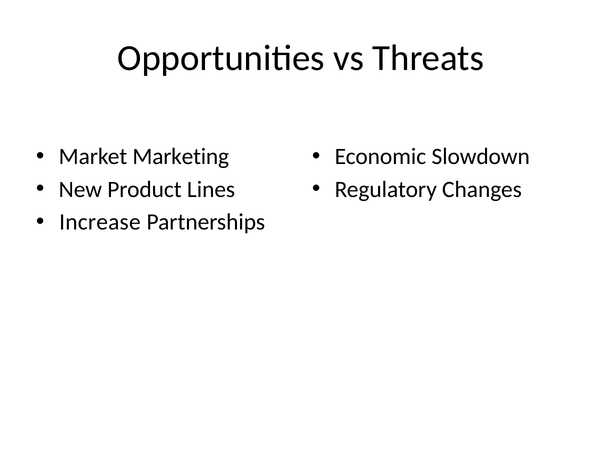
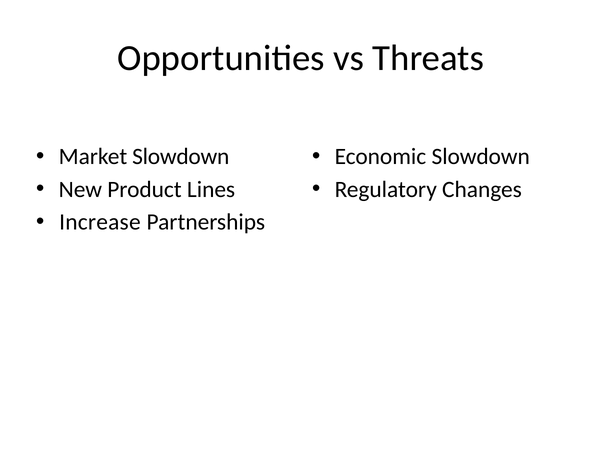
Market Marketing: Marketing -> Slowdown
